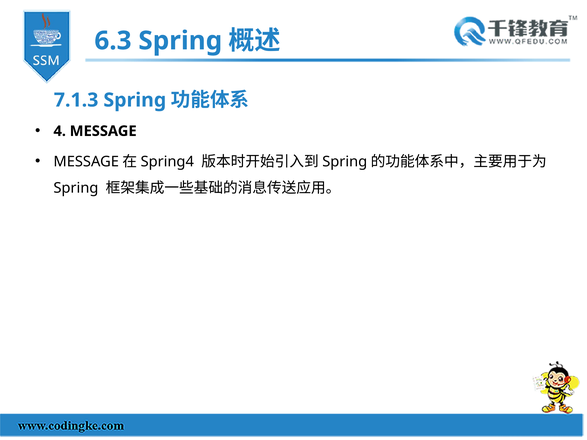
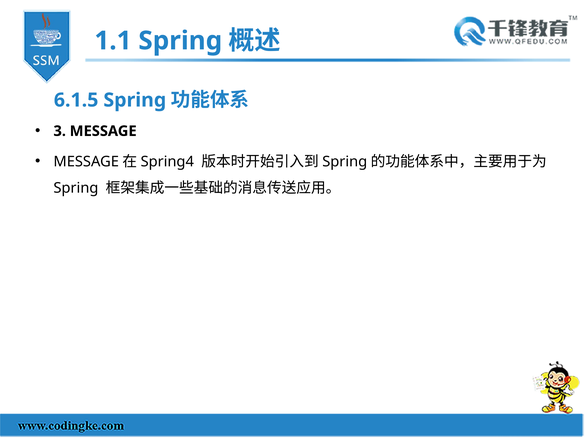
6.3: 6.3 -> 1.1
7.1.3: 7.1.3 -> 6.1.5
4: 4 -> 3
